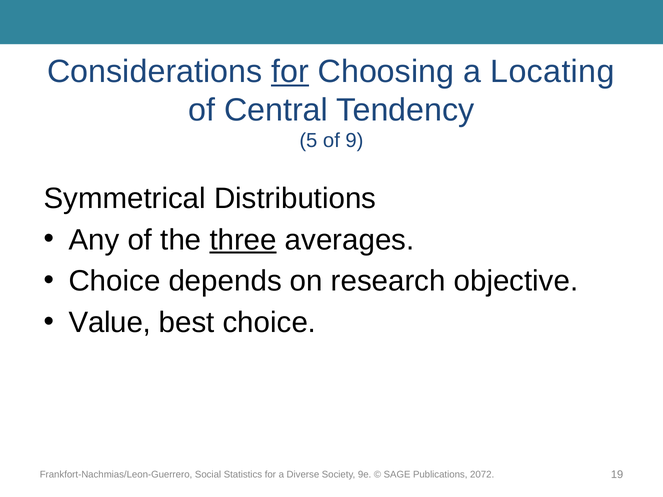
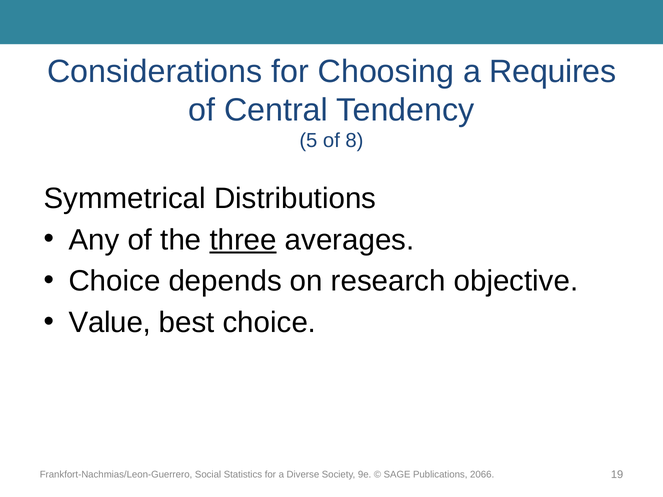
for at (290, 71) underline: present -> none
Locating: Locating -> Requires
9: 9 -> 8
2072: 2072 -> 2066
